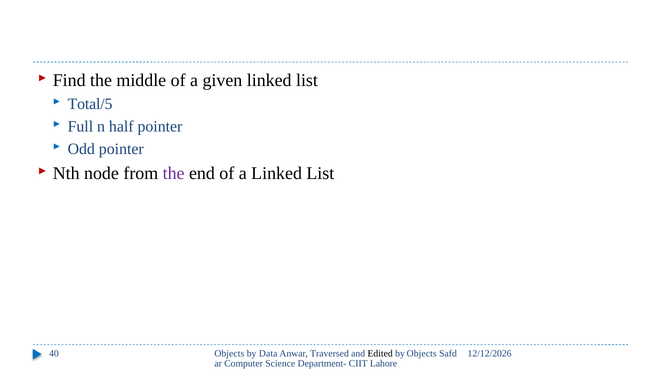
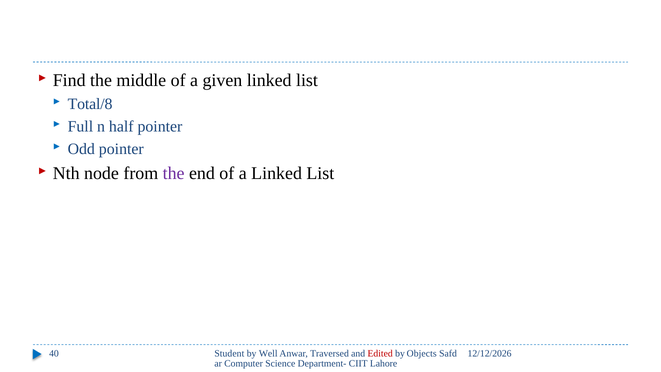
Total/5: Total/5 -> Total/8
Objects at (229, 354): Objects -> Student
Data: Data -> Well
Edited colour: black -> red
